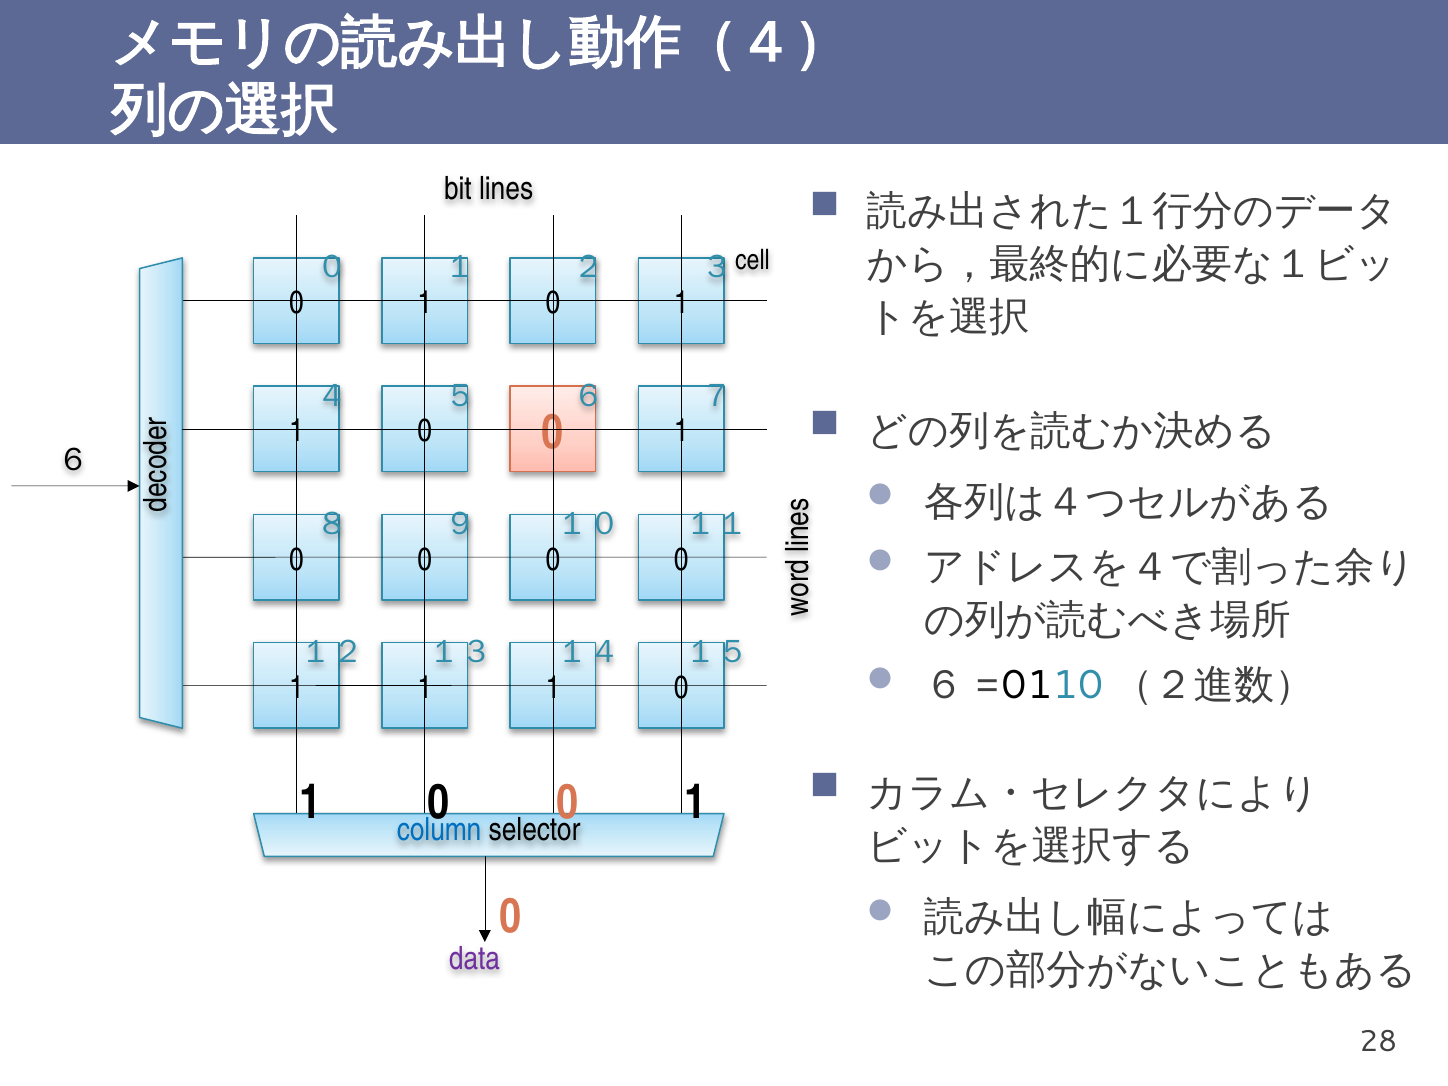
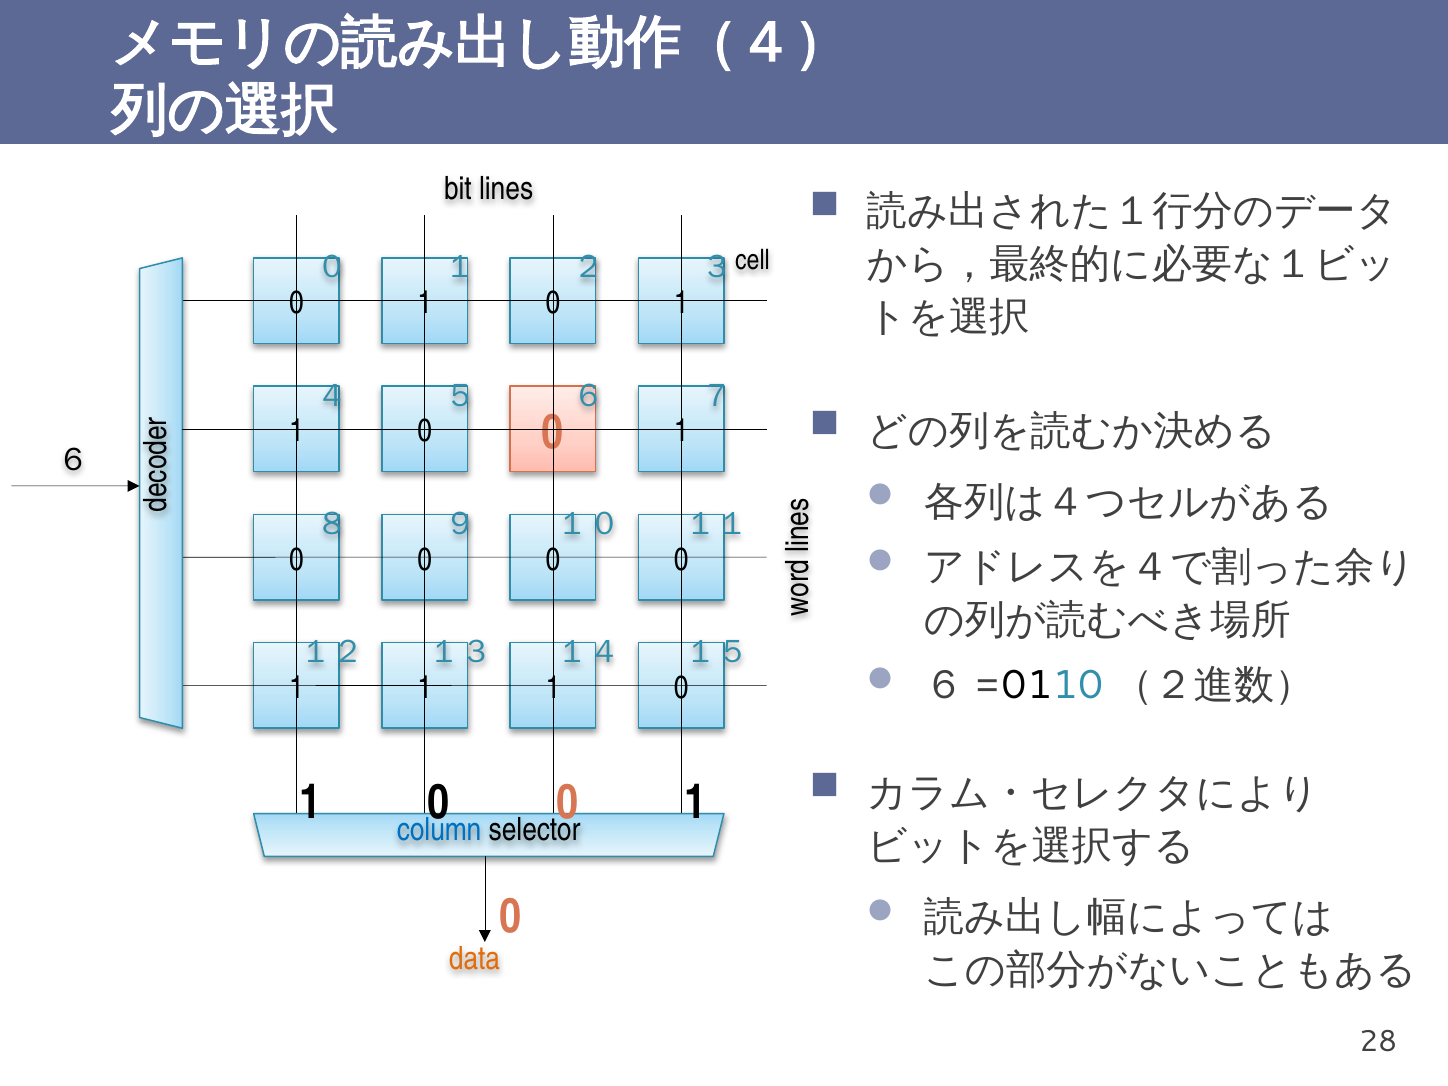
data colour: purple -> orange
